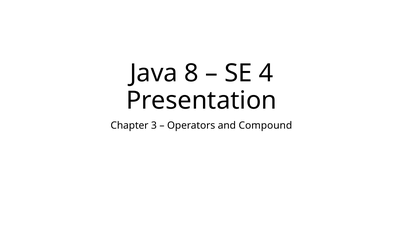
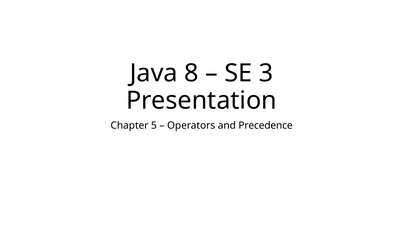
4: 4 -> 3
3: 3 -> 5
Compound: Compound -> Precedence
